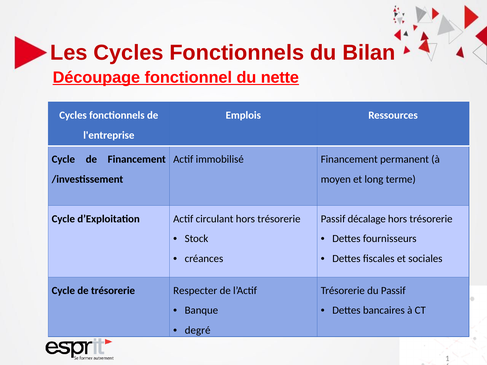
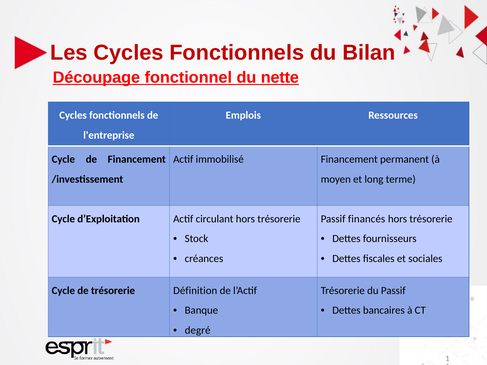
décalage: décalage -> financés
Respecter: Respecter -> Définition
